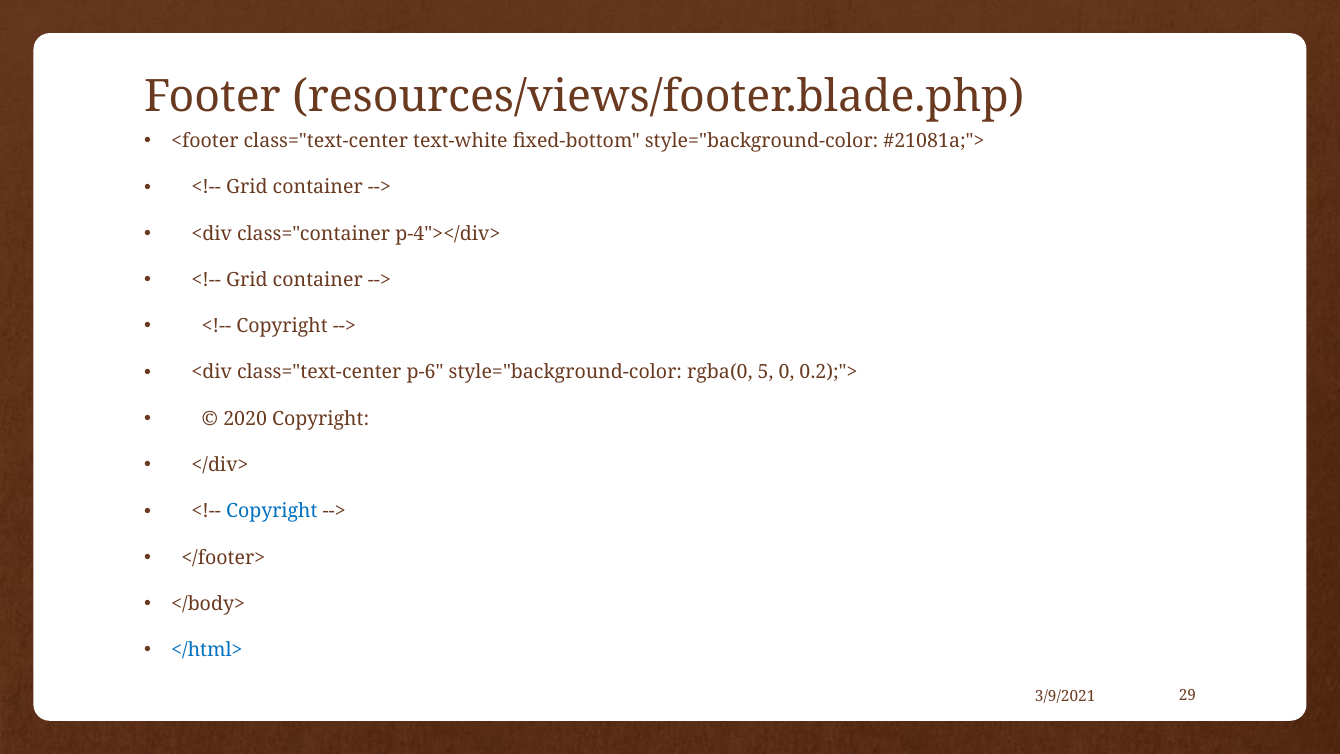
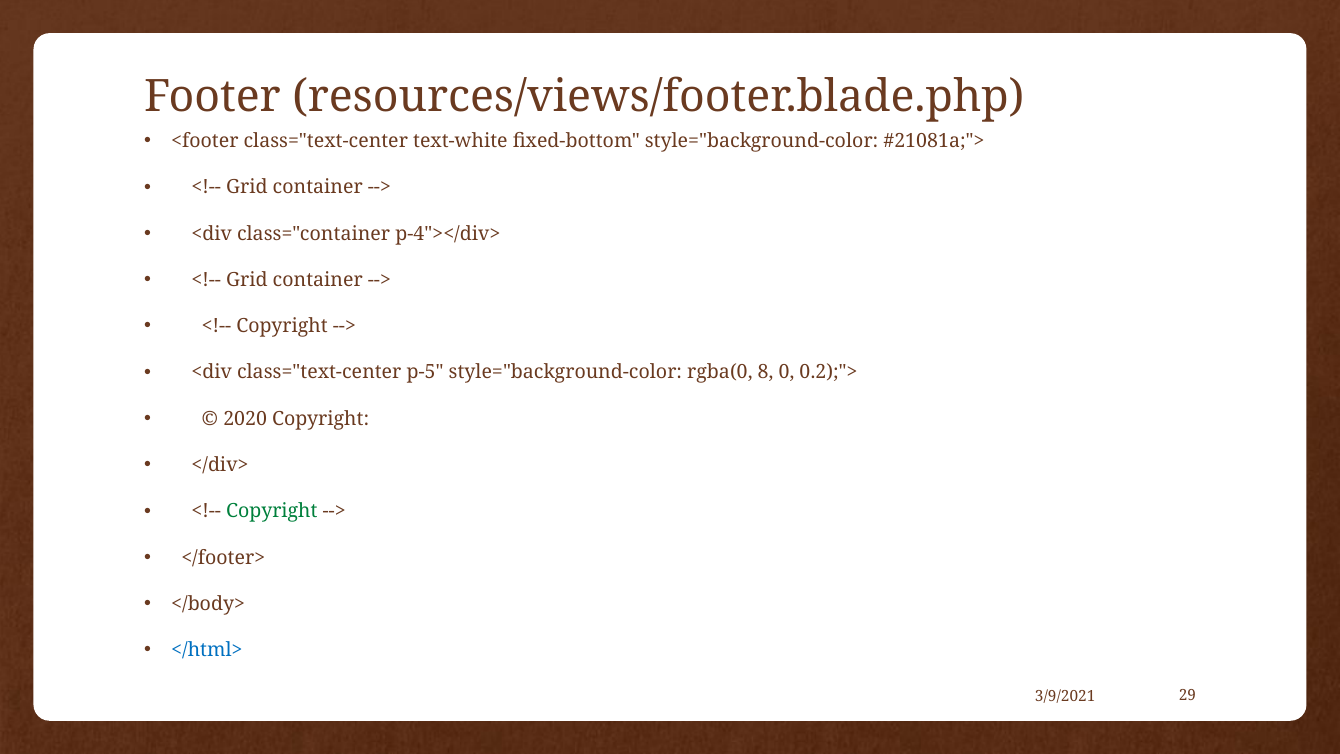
p-6: p-6 -> p-5
5: 5 -> 8
Copyright at (272, 511) colour: blue -> green
